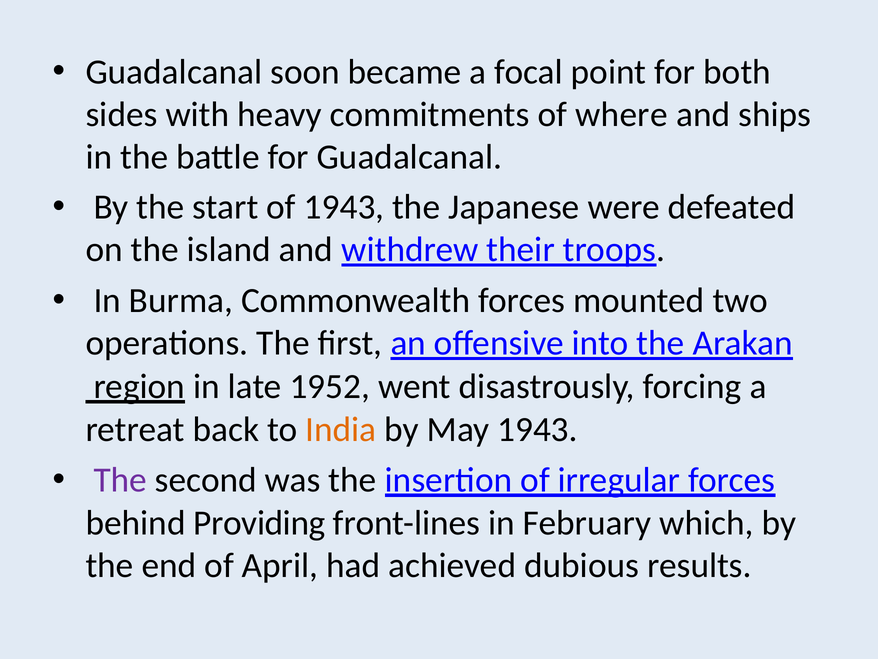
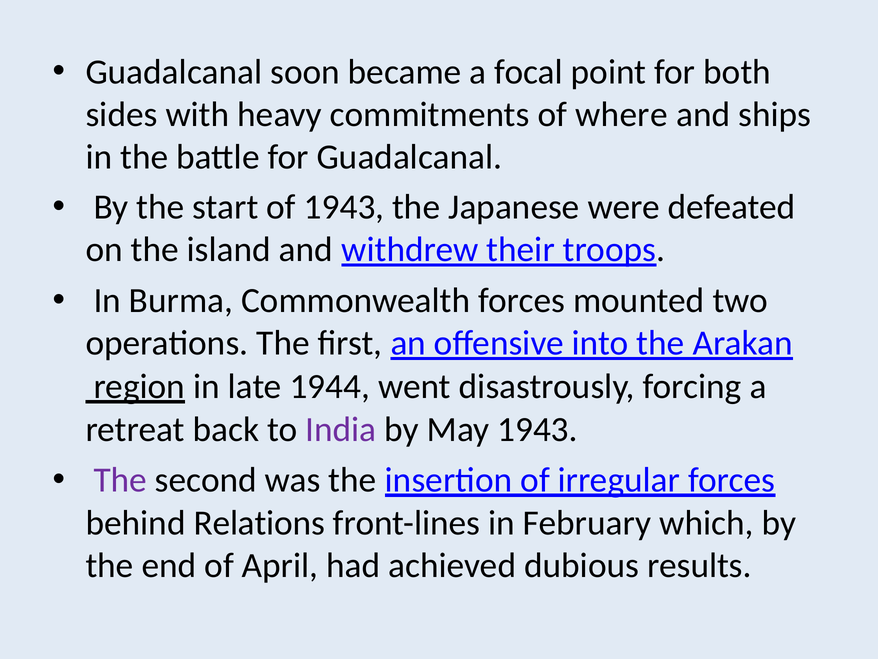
1952: 1952 -> 1944
India colour: orange -> purple
Providing: Providing -> Relations
